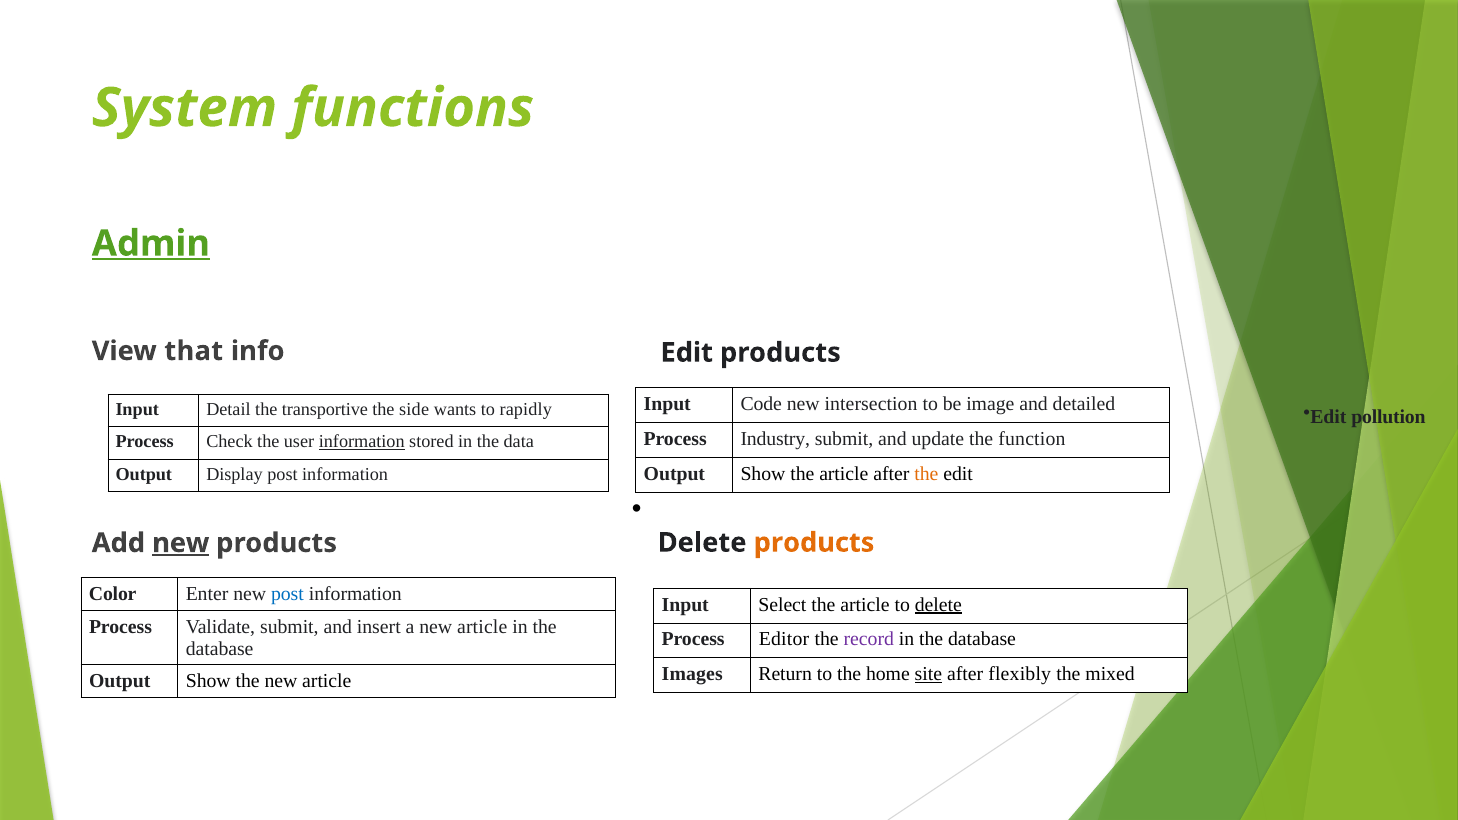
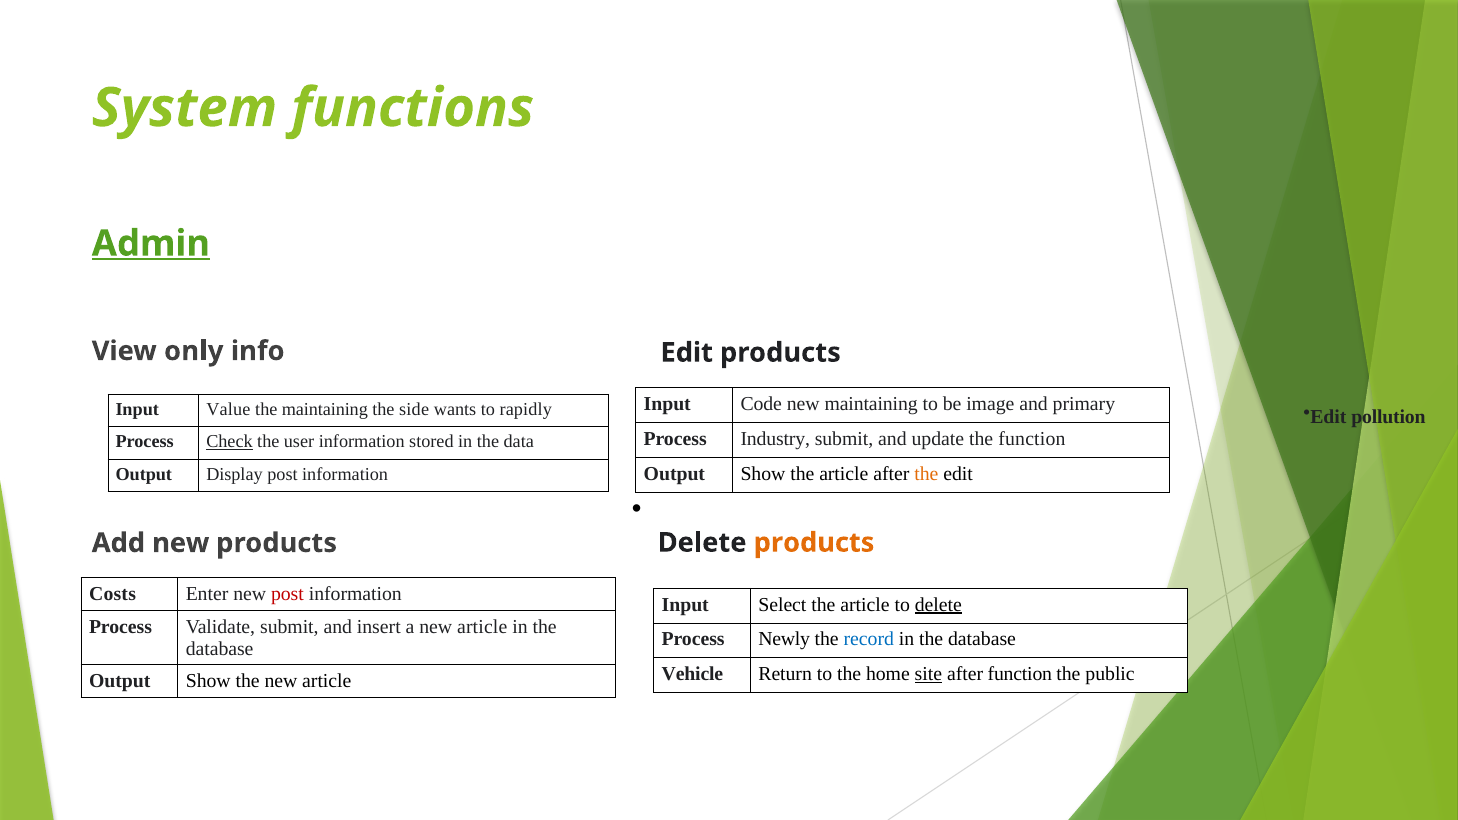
that: that -> only
new intersection: intersection -> maintaining
detailed: detailed -> primary
Detail: Detail -> Value
the transportive: transportive -> maintaining
Check underline: none -> present
information at (362, 442) underline: present -> none
new at (181, 543) underline: present -> none
Color: Color -> Costs
post at (287, 594) colour: blue -> red
Editor: Editor -> Newly
record colour: purple -> blue
Images: Images -> Vehicle
after flexibly: flexibly -> function
mixed: mixed -> public
